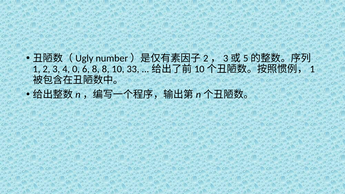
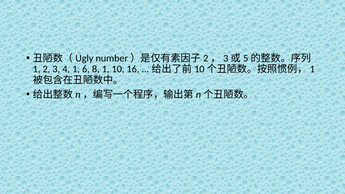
4 0: 0 -> 1
8 8: 8 -> 1
33: 33 -> 16
